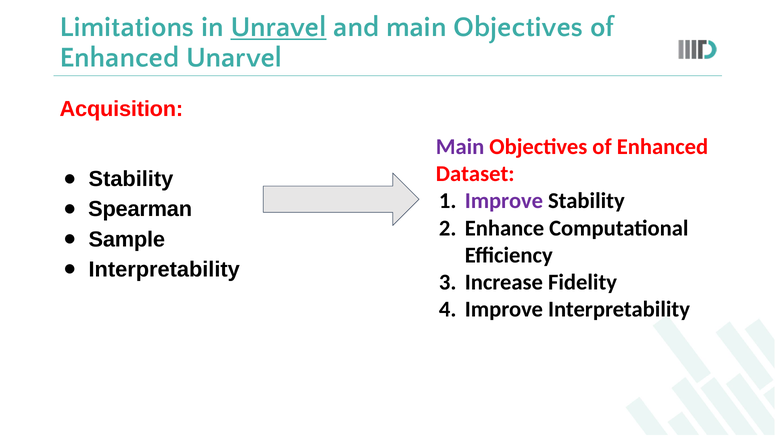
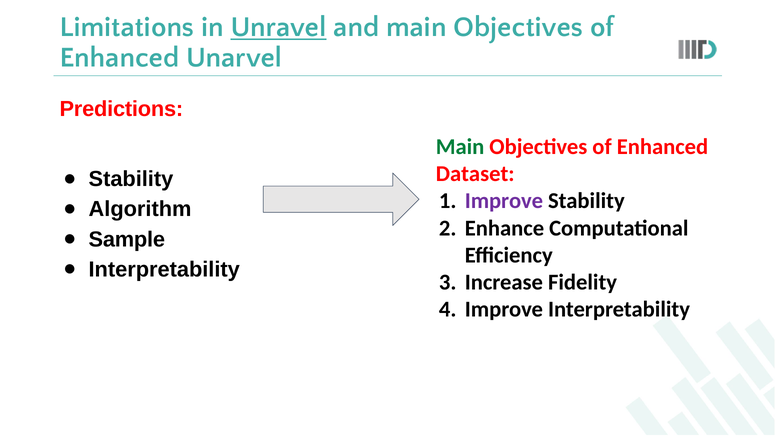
Acquisition: Acquisition -> Predictions
Main at (460, 147) colour: purple -> green
Spearman: Spearman -> Algorithm
